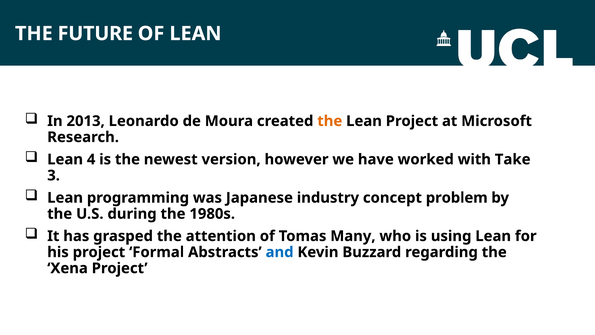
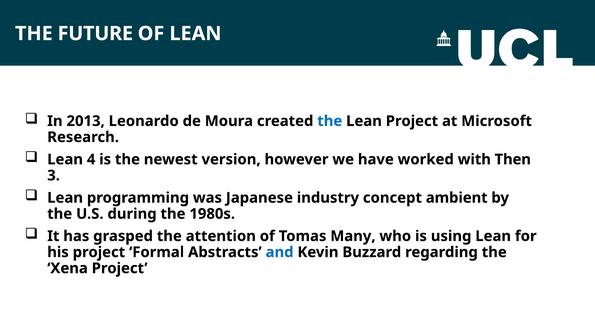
the at (330, 121) colour: orange -> blue
Take: Take -> Then
problem: problem -> ambient
